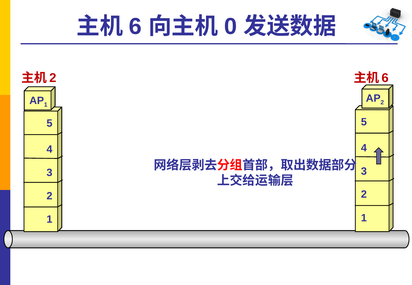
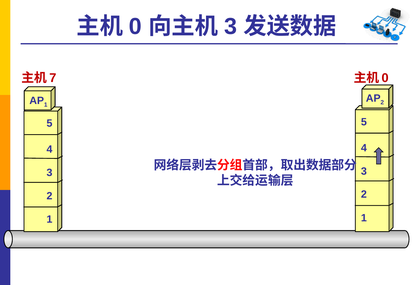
6 at (135, 27): 6 -> 0
0 at (230, 27): 0 -> 3
2 at (53, 78): 2 -> 7
6 at (385, 78): 6 -> 0
